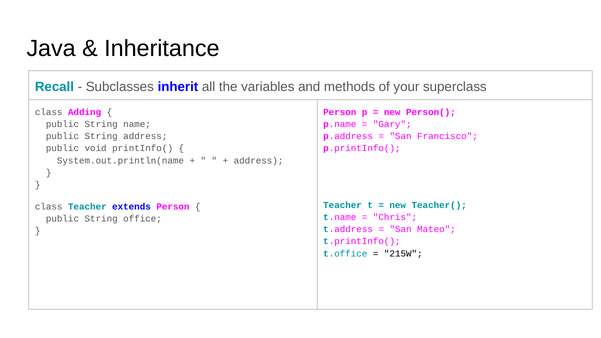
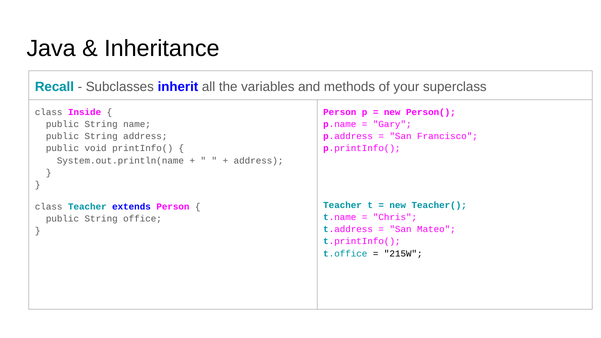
Adding: Adding -> Inside
